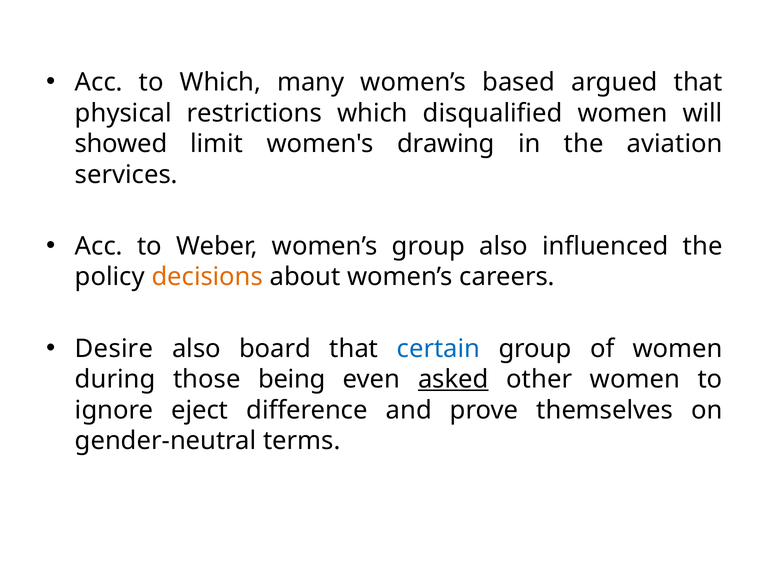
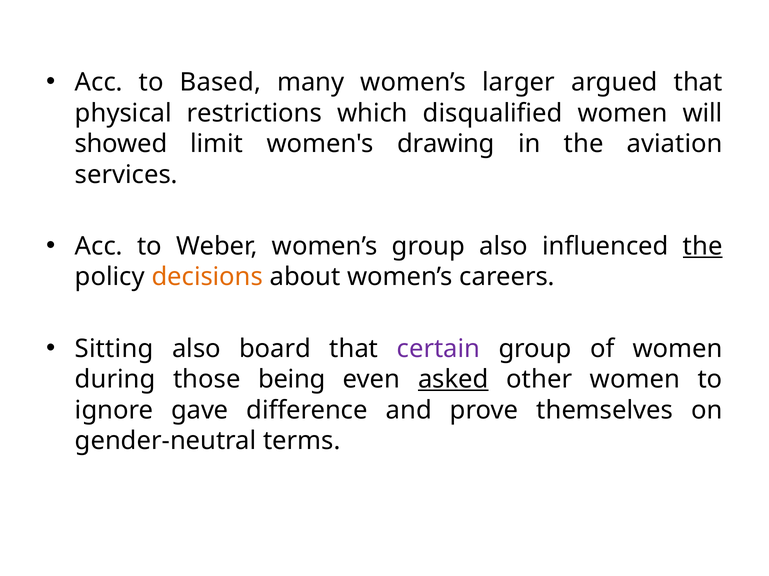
to Which: Which -> Based
based: based -> larger
the at (703, 247) underline: none -> present
Desire: Desire -> Sitting
certain colour: blue -> purple
eject: eject -> gave
